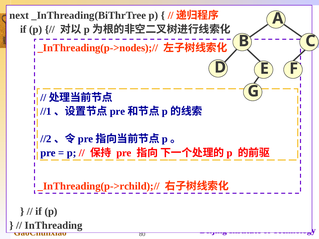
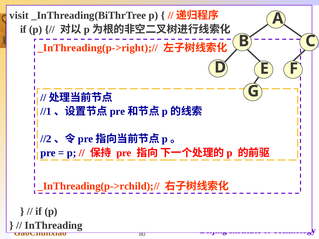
next: next -> visit
_InThreading(p->nodes);//: _InThreading(p->nodes);// -> _InThreading(p->right);//
